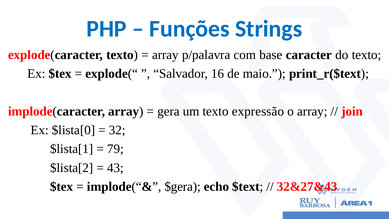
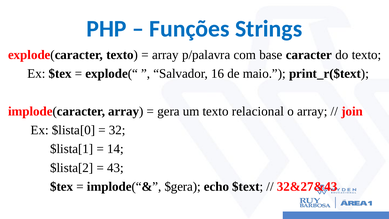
expressão: expressão -> relacional
79: 79 -> 14
